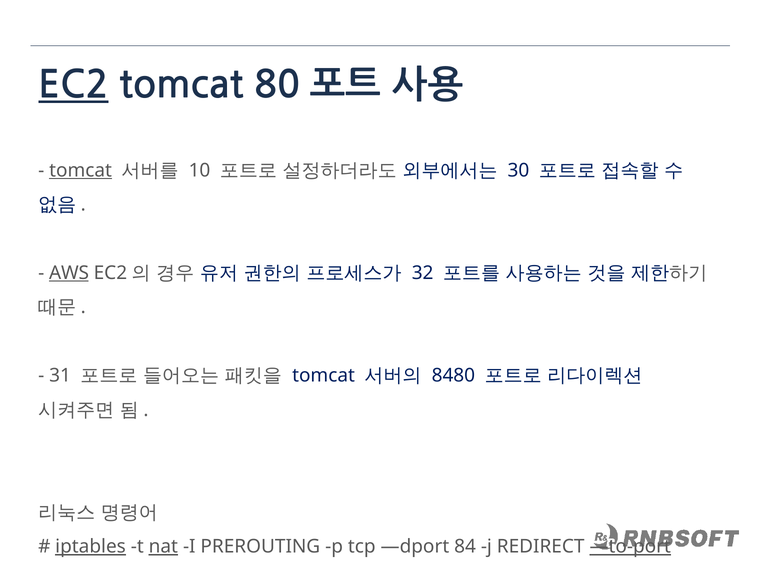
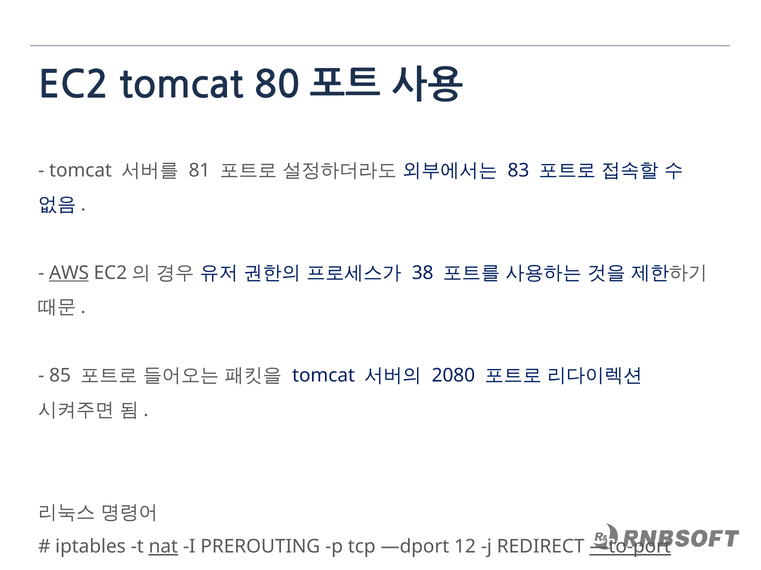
EC2 underline: present -> none
tomcat at (81, 171) underline: present -> none
10: 10 -> 81
30: 30 -> 83
32: 32 -> 38
31: 31 -> 85
8480: 8480 -> 2080
iptables at (91, 547) underline: present -> none
84: 84 -> 12
